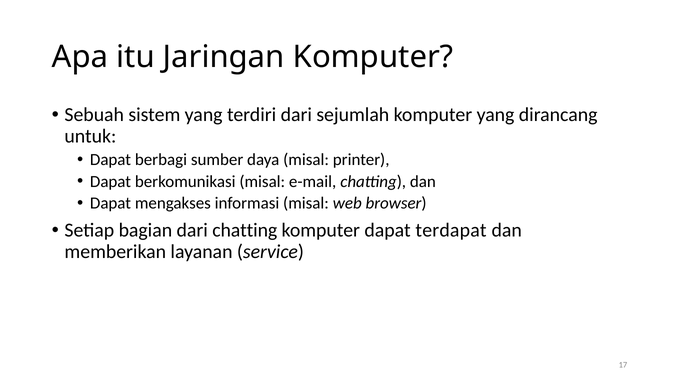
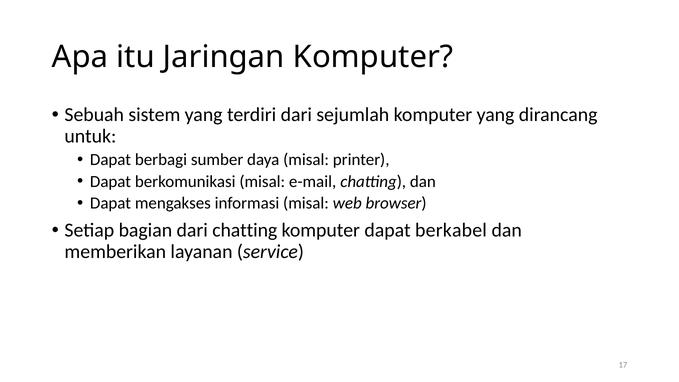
terdapat: terdapat -> berkabel
